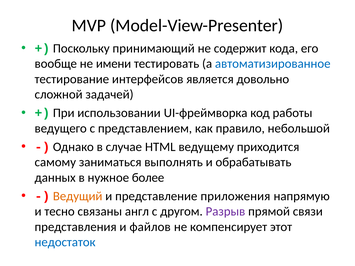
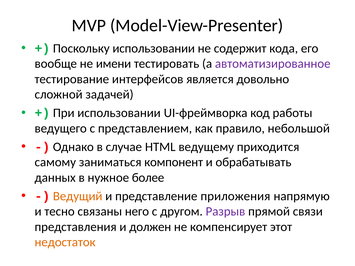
Поскольку принимающий: принимающий -> использовании
автоматизированное colour: blue -> purple
выполнять: выполнять -> компонент
англ: англ -> него
файлов: файлов -> должен
недостаток colour: blue -> orange
